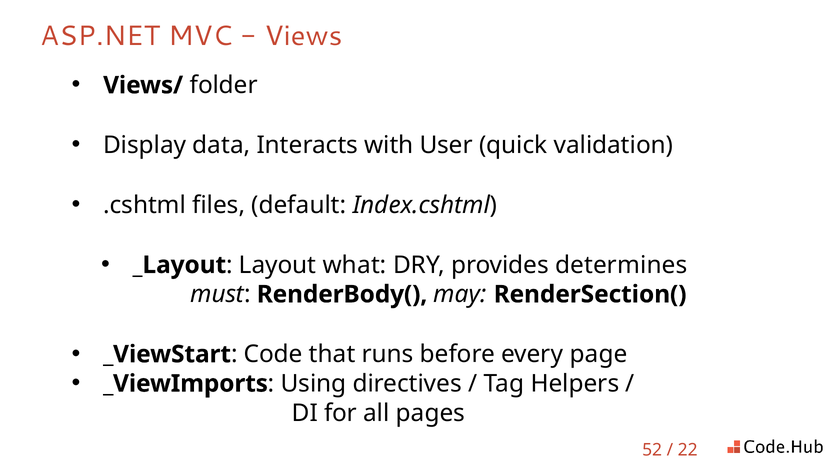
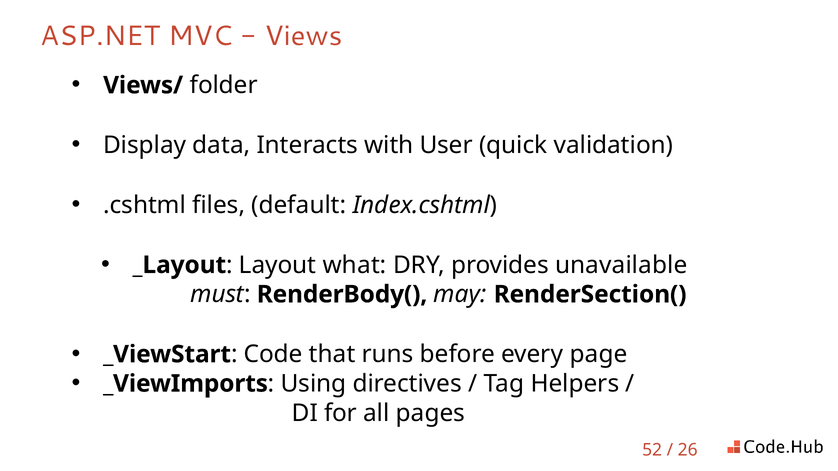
determines: determines -> unavailable
22: 22 -> 26
